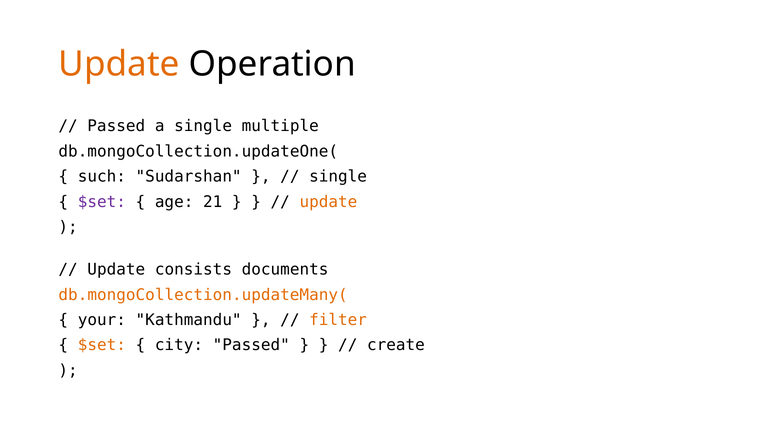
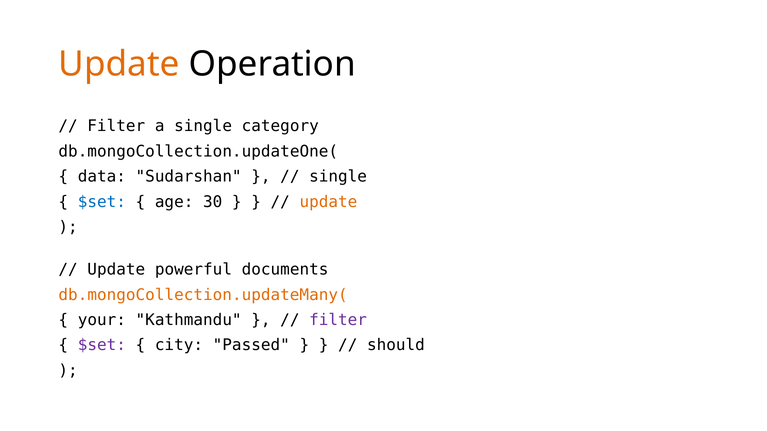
Passed at (116, 126): Passed -> Filter
multiple: multiple -> category
such: such -> data
$set at (102, 202) colour: purple -> blue
21: 21 -> 30
consists: consists -> powerful
filter at (338, 320) colour: orange -> purple
$set at (102, 346) colour: orange -> purple
create: create -> should
